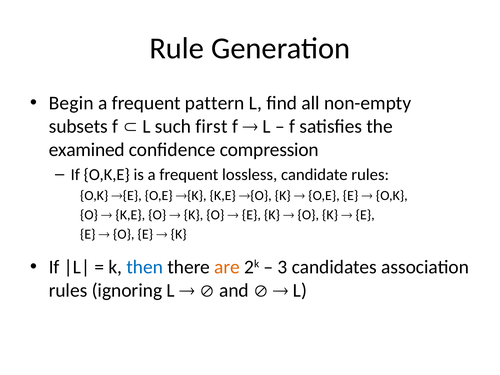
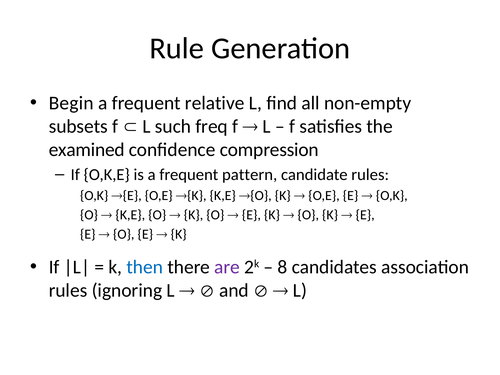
pattern: pattern -> relative
first: first -> freq
lossless: lossless -> pattern
are colour: orange -> purple
3: 3 -> 8
